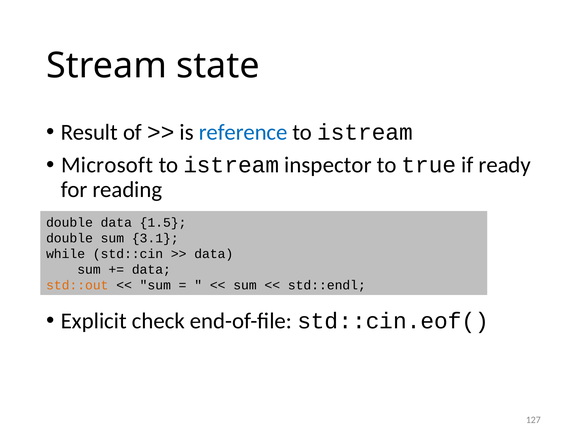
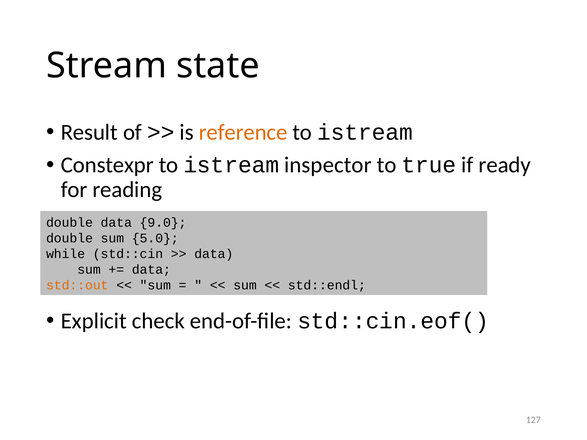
reference colour: blue -> orange
Microsoft: Microsoft -> Constexpr
1.5: 1.5 -> 9.0
3.1: 3.1 -> 5.0
